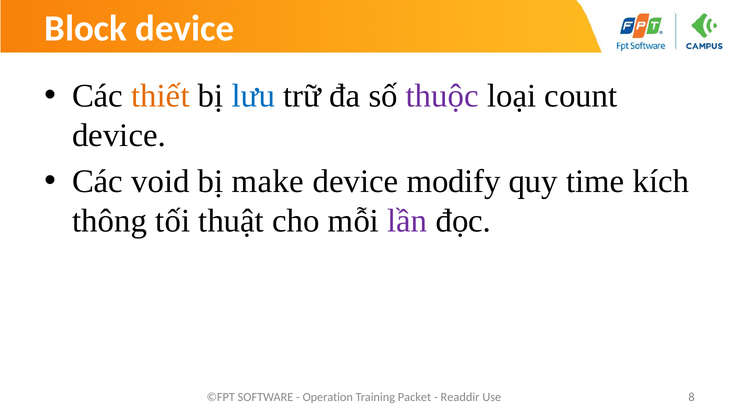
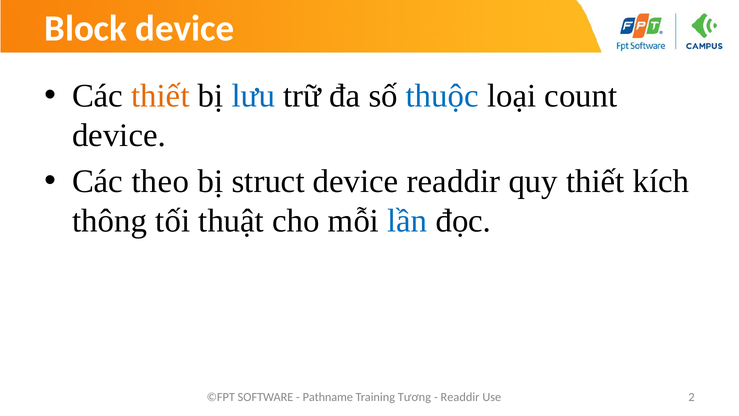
thuộc colour: purple -> blue
void: void -> theo
make: make -> struct
device modify: modify -> readdir
quy time: time -> thiết
lần colour: purple -> blue
Operation: Operation -> Pathname
Packet: Packet -> Tương
8: 8 -> 2
